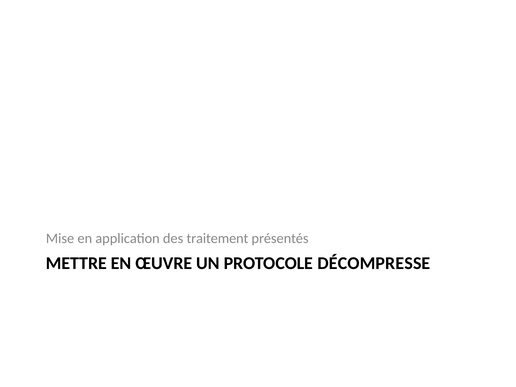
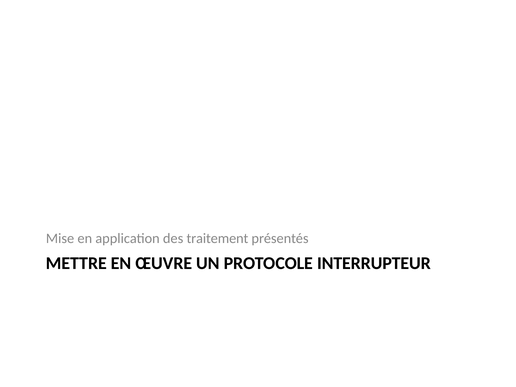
DÉCOMPRESSE: DÉCOMPRESSE -> INTERRUPTEUR
